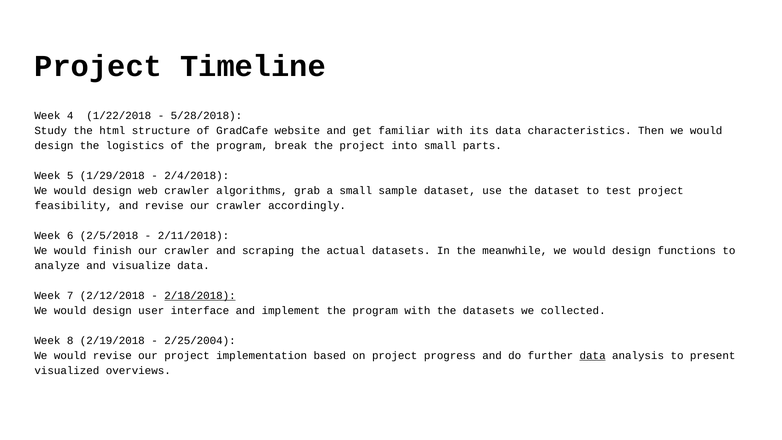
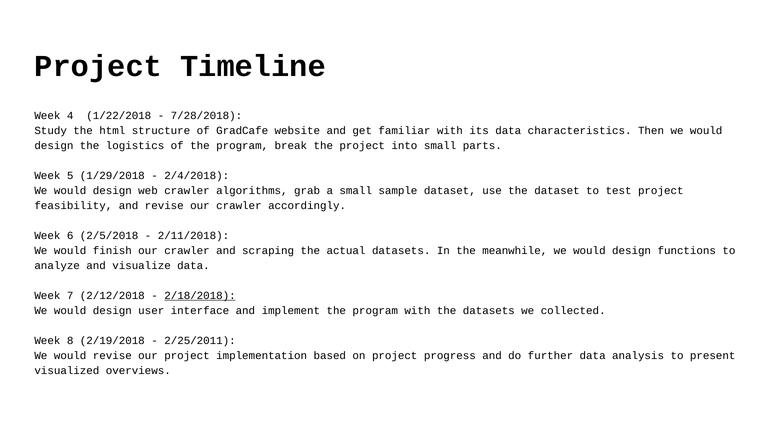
5/28/2018: 5/28/2018 -> 7/28/2018
2/25/2004: 2/25/2004 -> 2/25/2011
data at (593, 355) underline: present -> none
